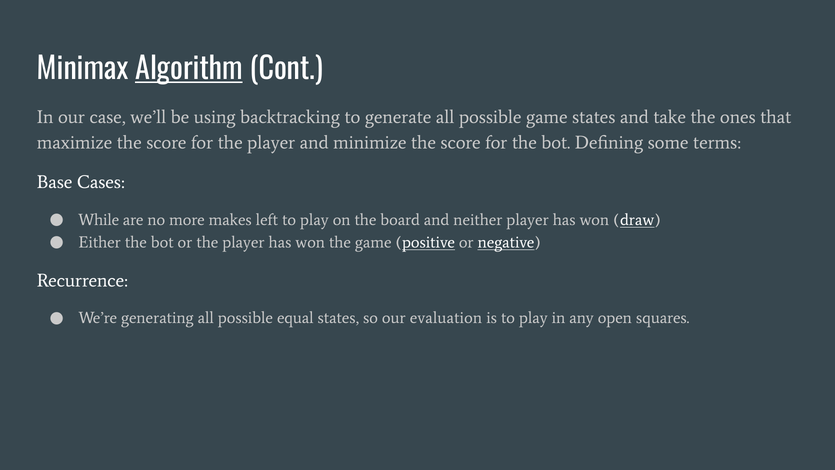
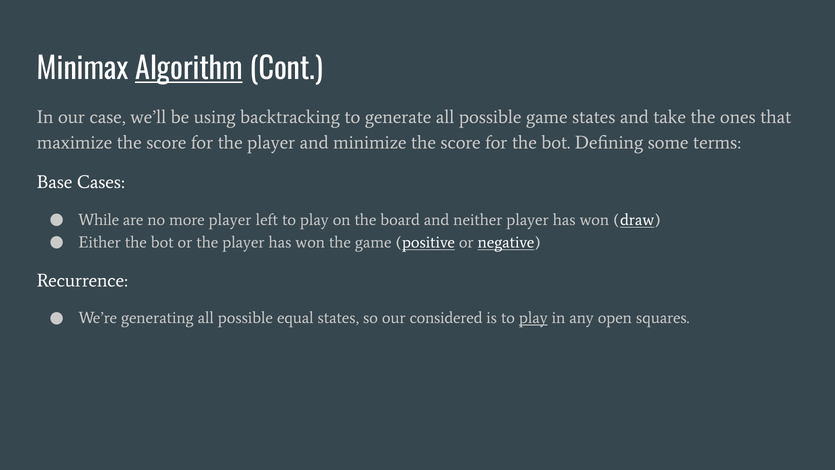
more makes: makes -> player
evaluation: evaluation -> considered
play at (533, 318) underline: none -> present
